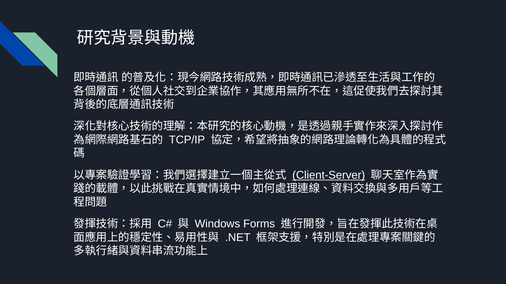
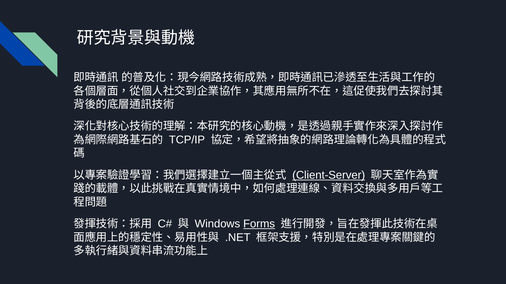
Forms underline: none -> present
